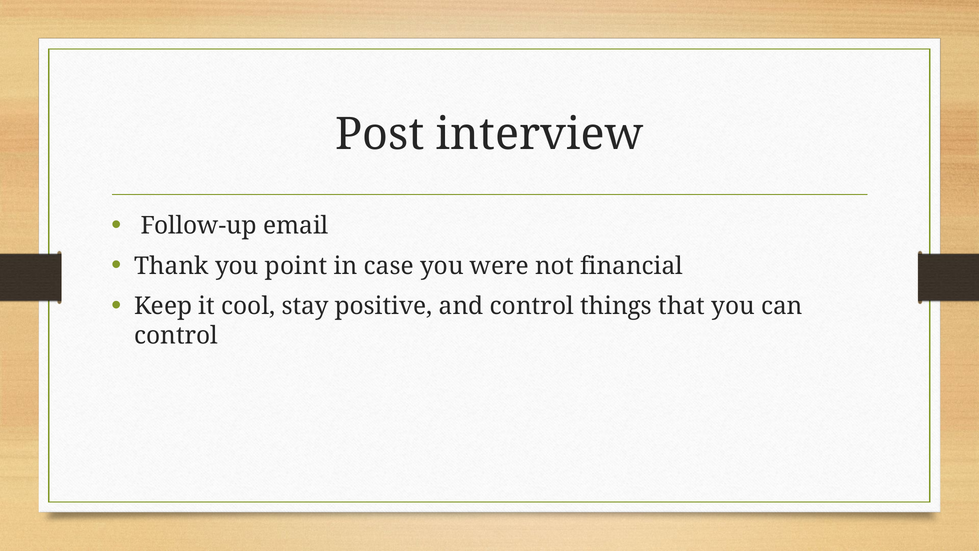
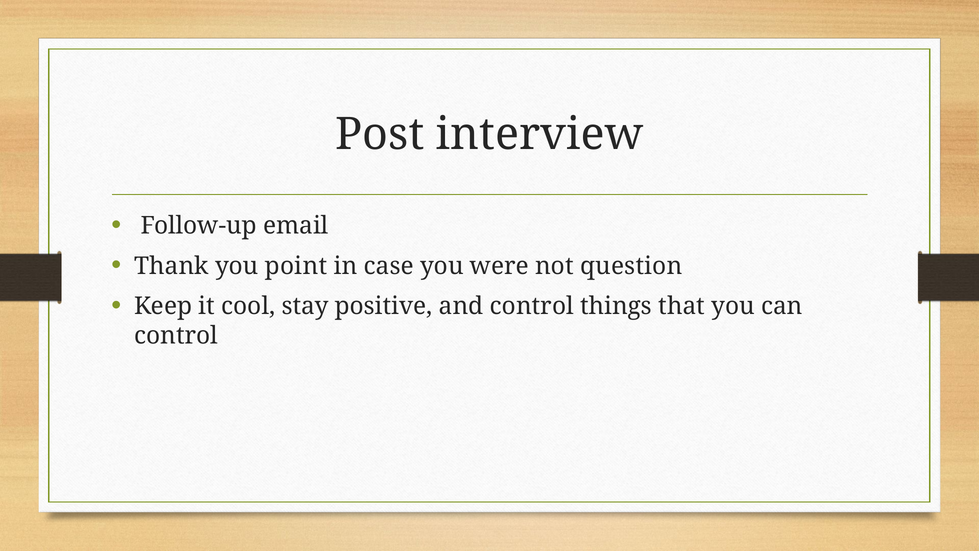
financial: financial -> question
